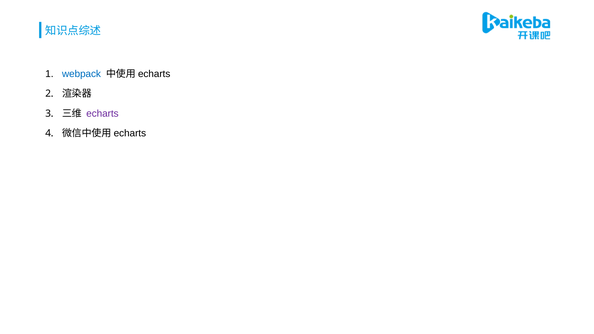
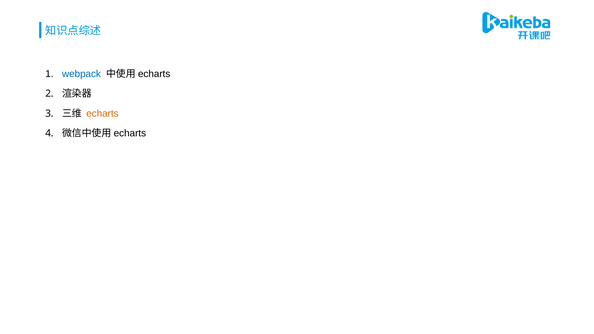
echarts colour: purple -> orange
